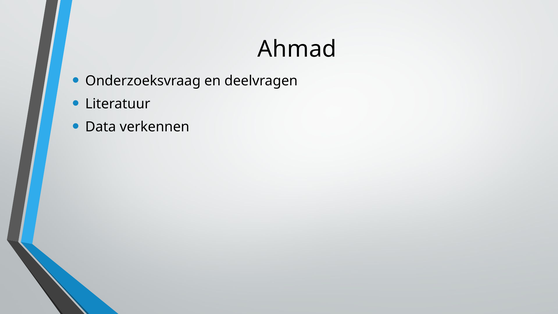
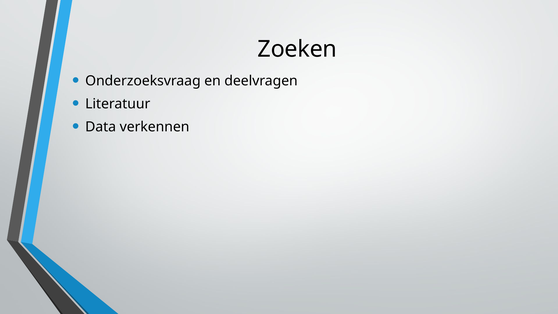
Ahmad: Ahmad -> Zoeken
